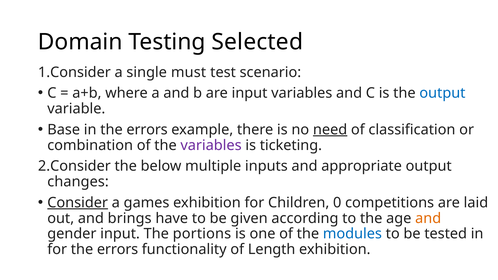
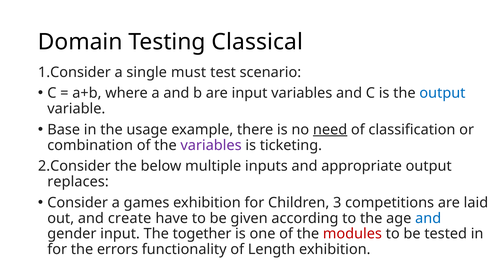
Selected: Selected -> Classical
in the errors: errors -> usage
changes: changes -> replaces
Consider underline: present -> none
0: 0 -> 3
brings: brings -> create
and at (428, 218) colour: orange -> blue
portions: portions -> together
modules colour: blue -> red
